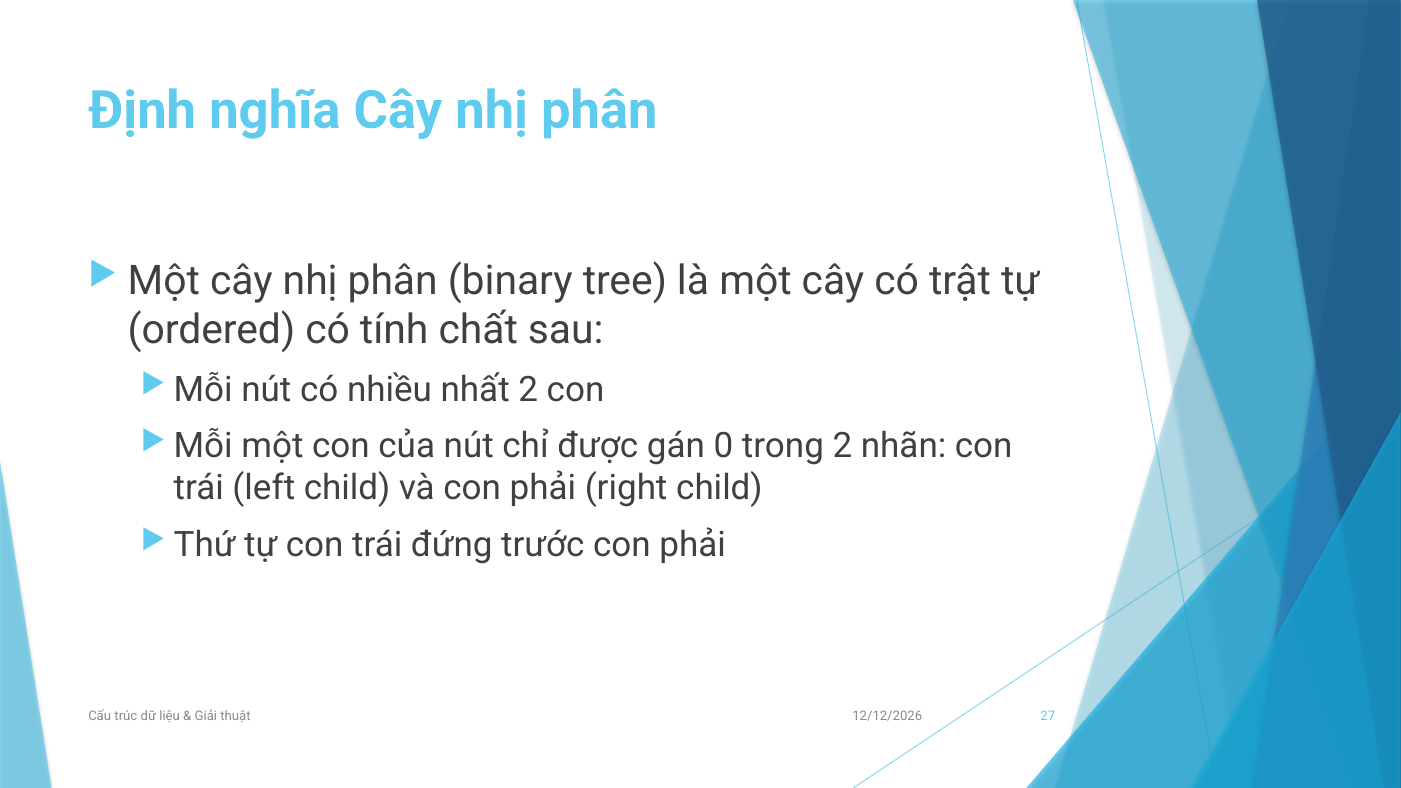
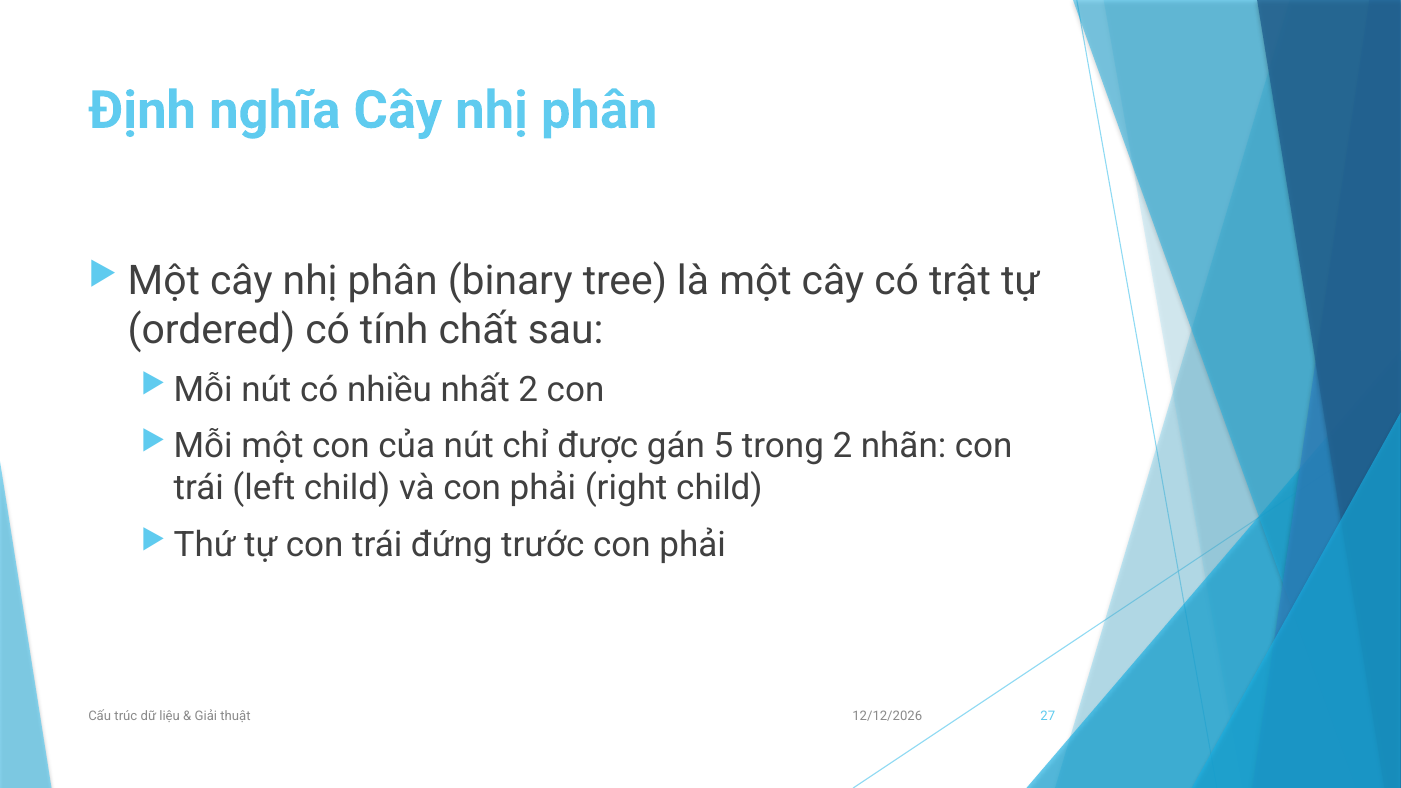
0: 0 -> 5
